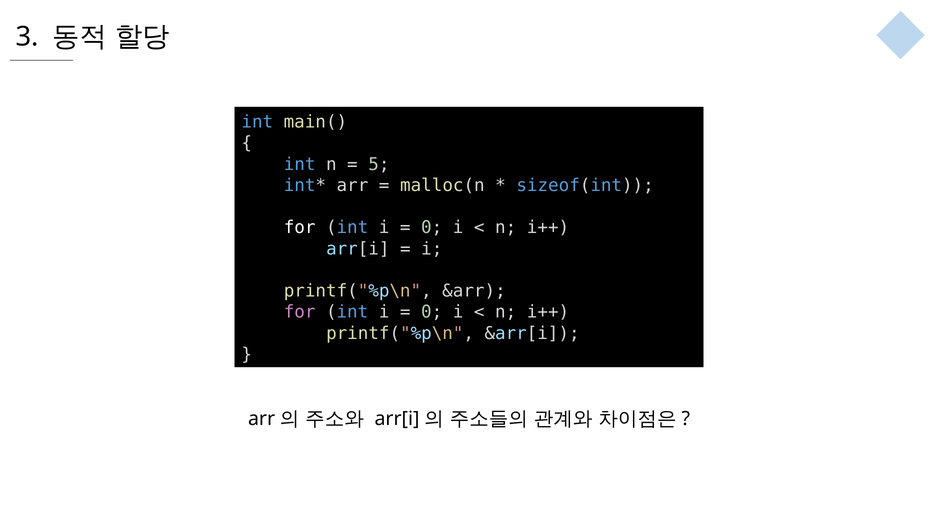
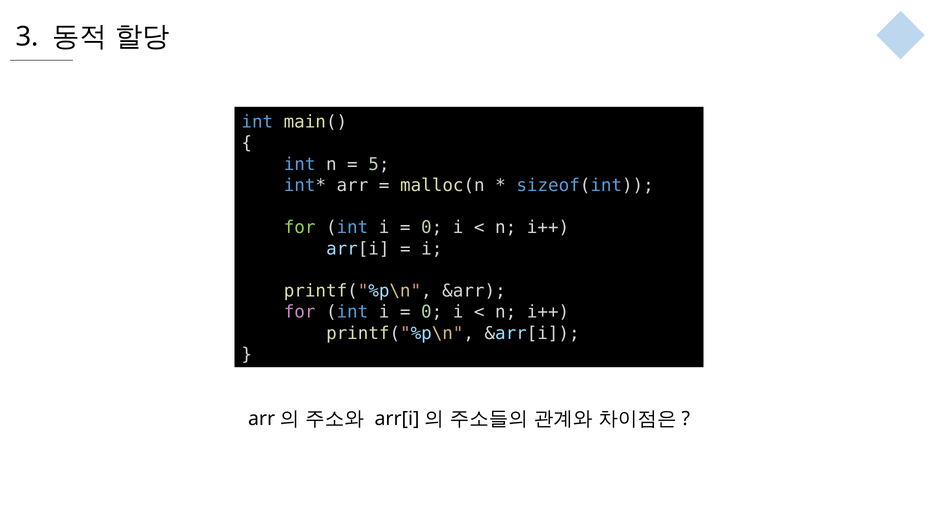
for at (300, 227) colour: white -> light green
